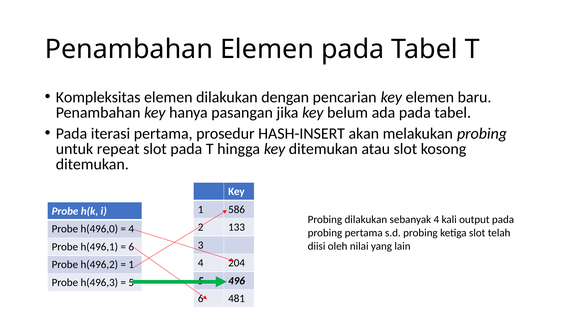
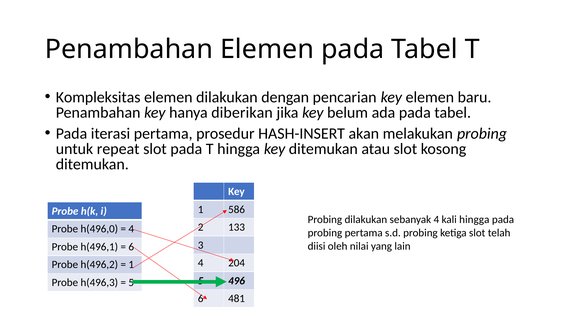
pasangan: pasangan -> diberikan
kali output: output -> hingga
